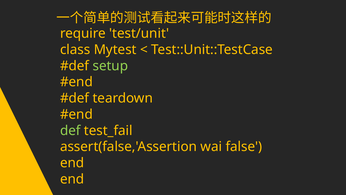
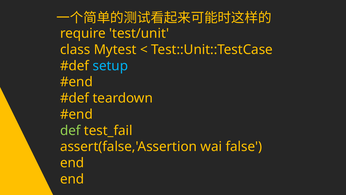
setup colour: light green -> light blue
